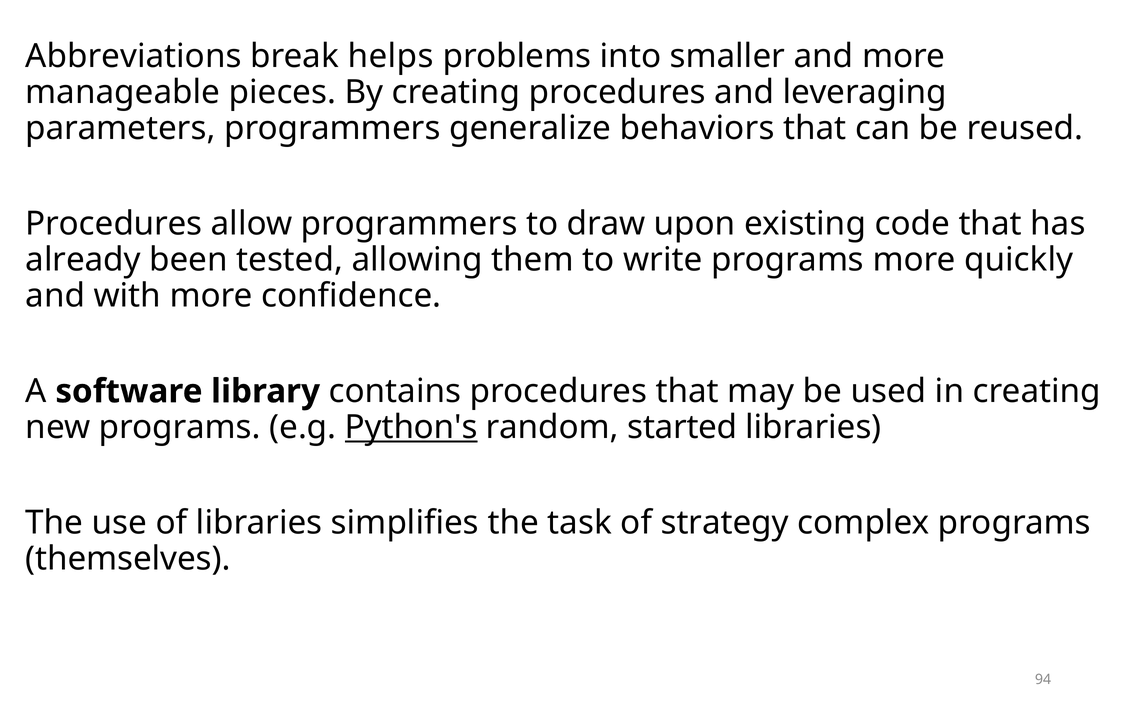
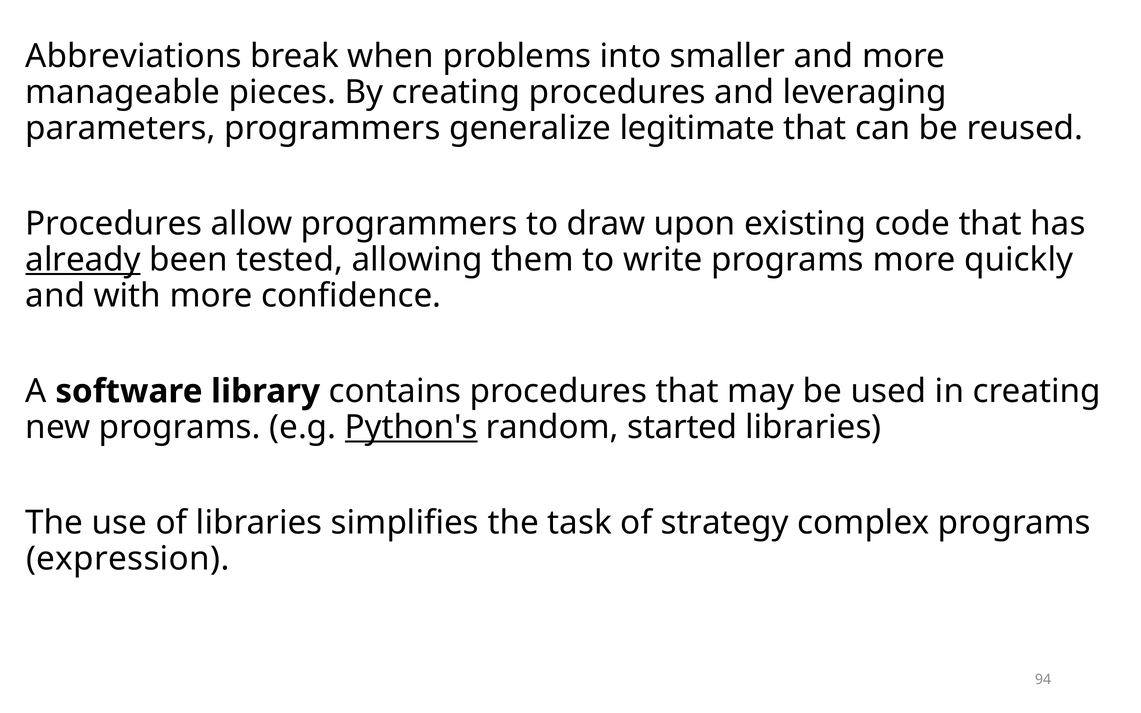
helps: helps -> when
behaviors: behaviors -> legitimate
already underline: none -> present
themselves: themselves -> expression
